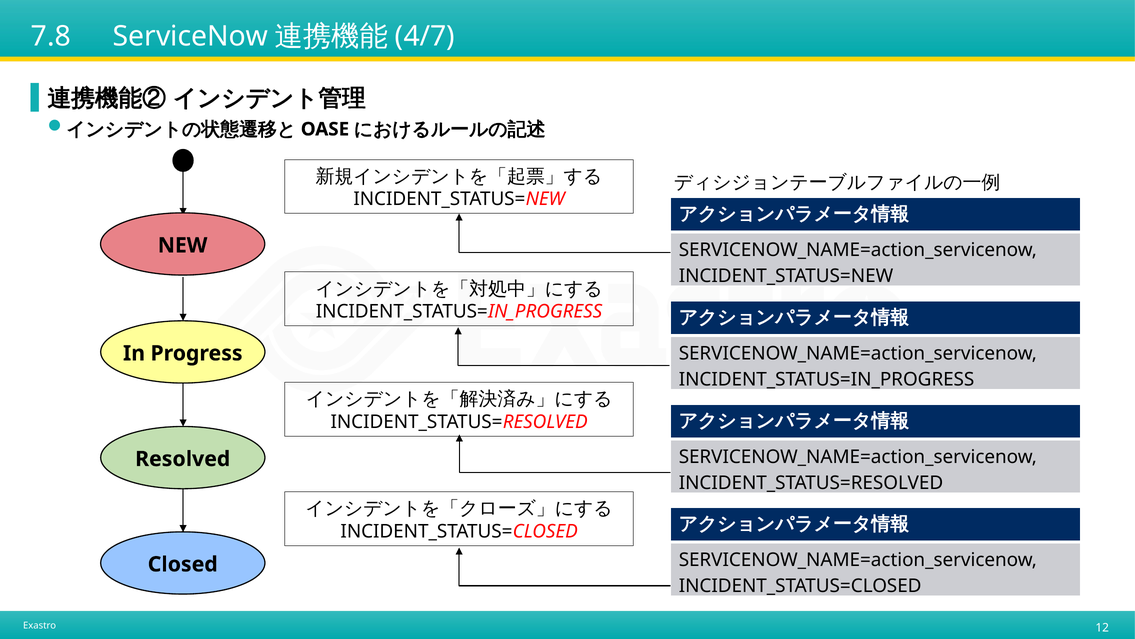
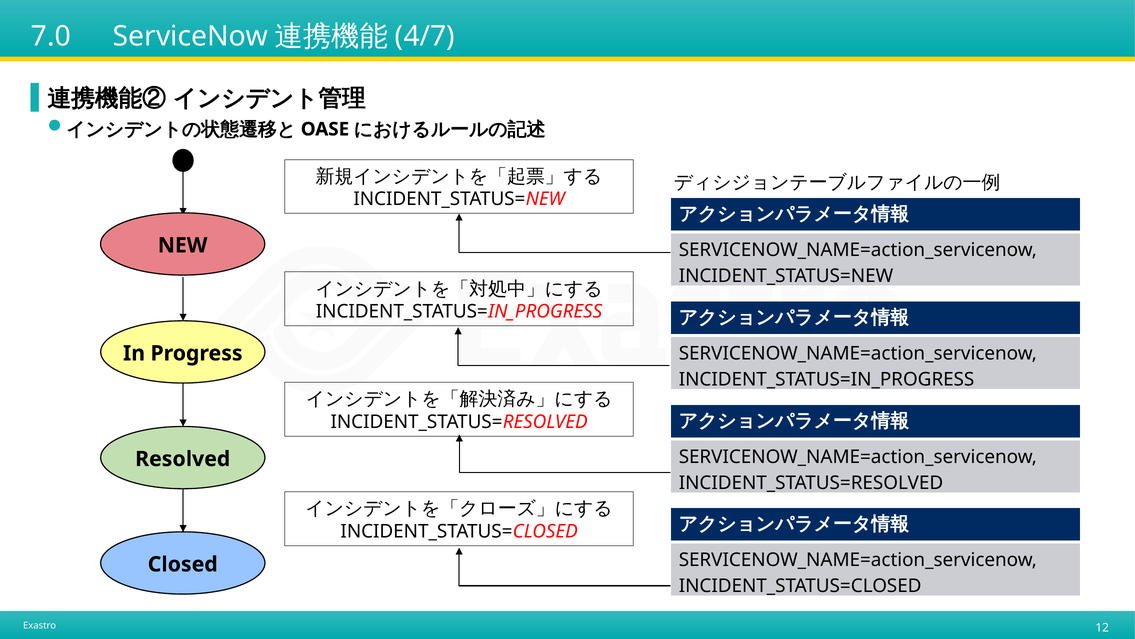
7.8: 7.8 -> 7.0
